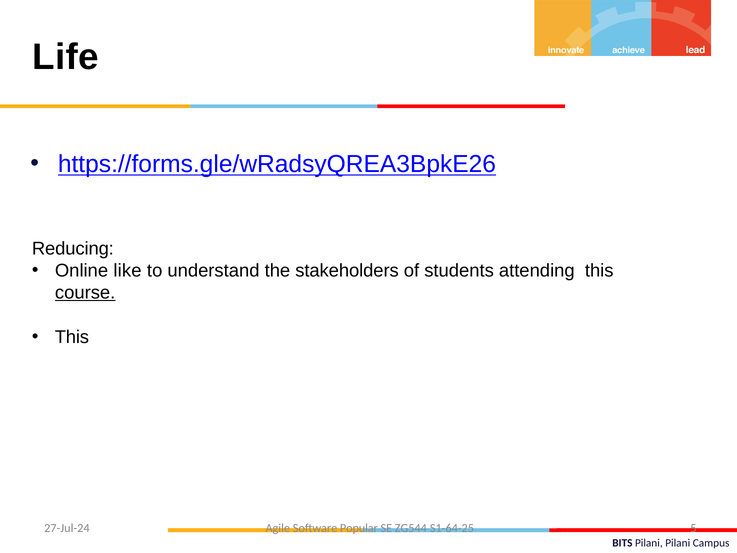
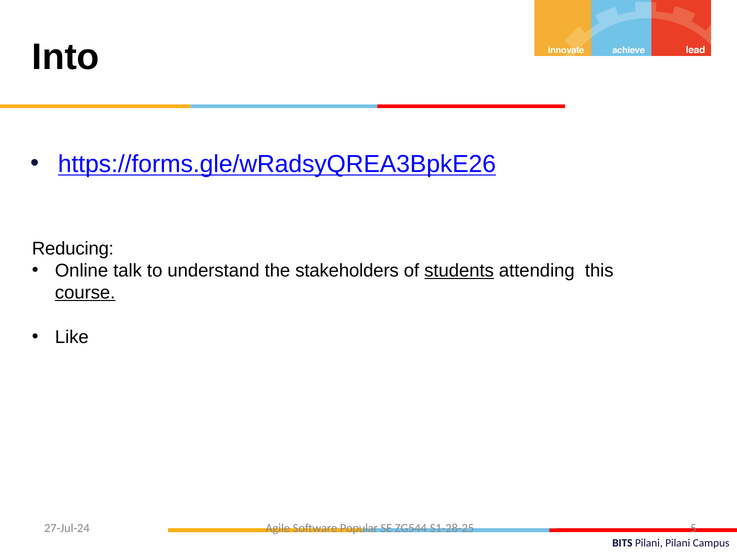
Life: Life -> Into
like: like -> talk
students underline: none -> present
This at (72, 337): This -> Like
S1-64-25: S1-64-25 -> S1-28-25
